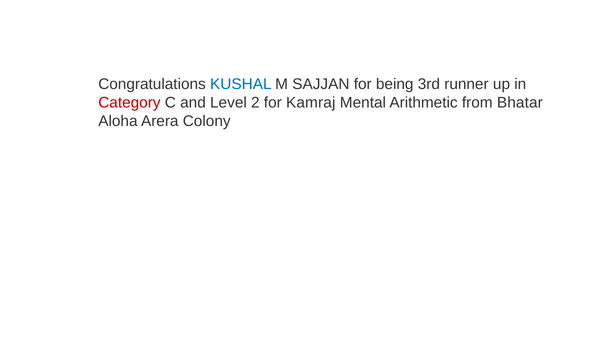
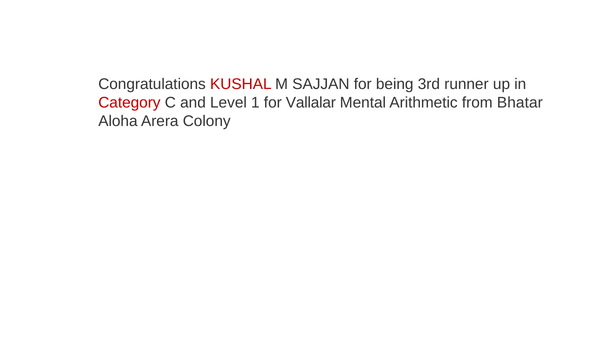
KUSHAL colour: blue -> red
2: 2 -> 1
Kamraj: Kamraj -> Vallalar
